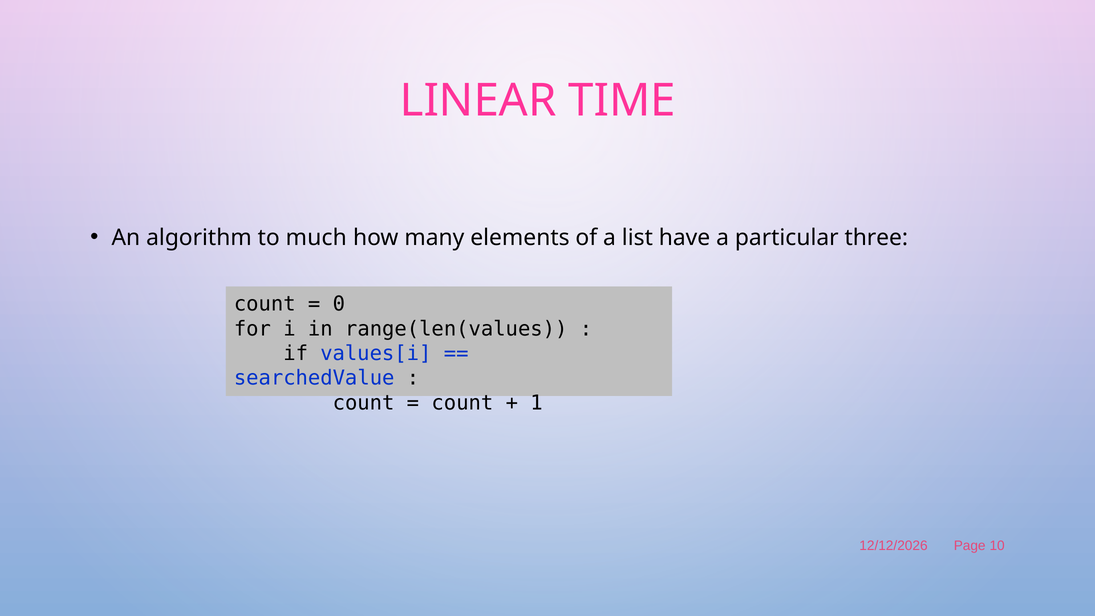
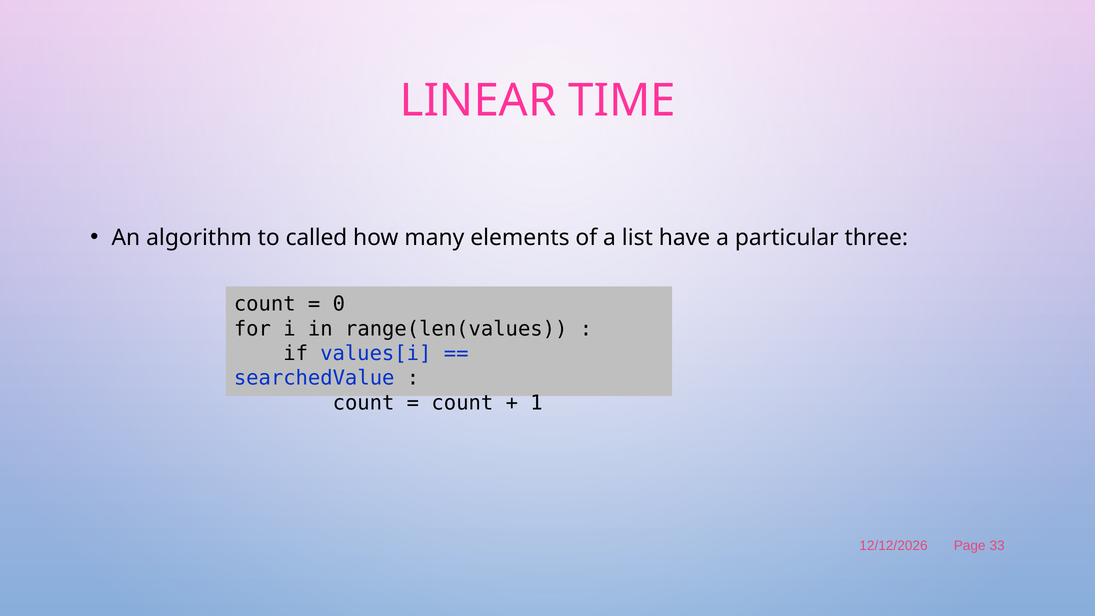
much: much -> called
10: 10 -> 33
